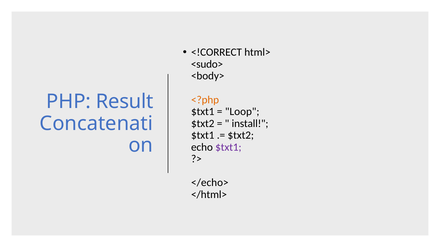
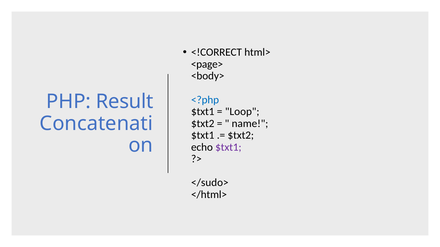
<sudo>: <sudo> -> <page>
<?php colour: orange -> blue
install: install -> name
</echo>: </echo> -> </sudo>
